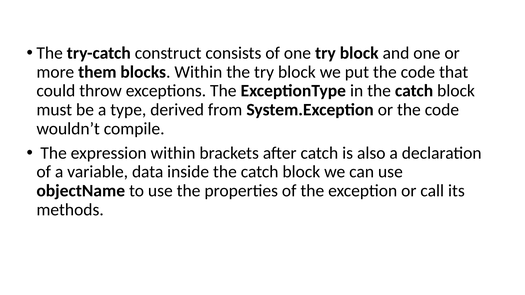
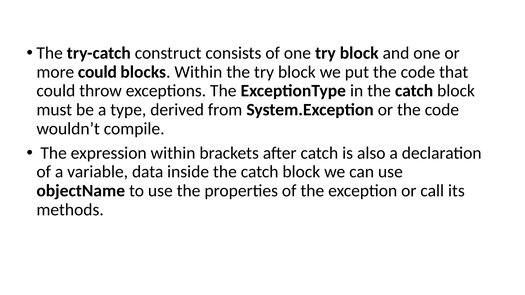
more them: them -> could
